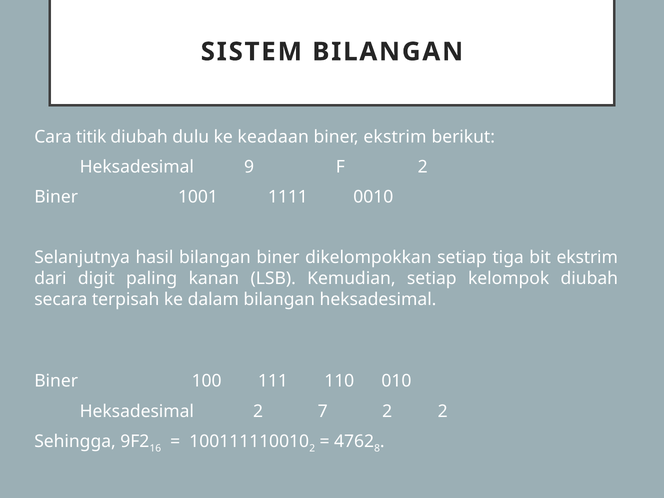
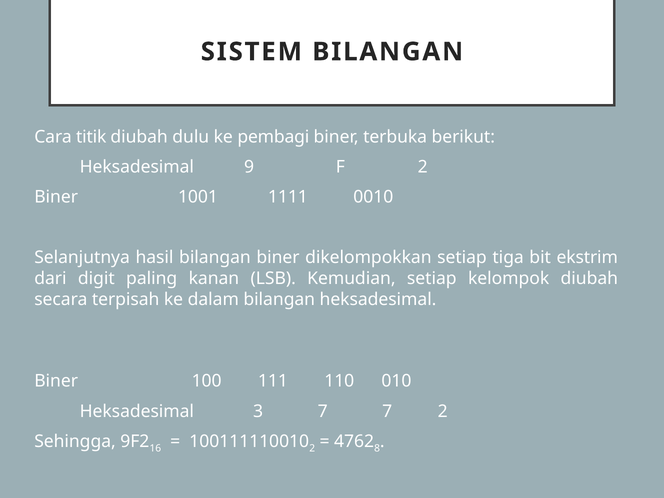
keadaan: keadaan -> pembagi
biner ekstrim: ekstrim -> terbuka
Heksadesimal 2: 2 -> 3
7 2: 2 -> 7
